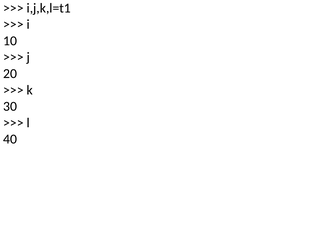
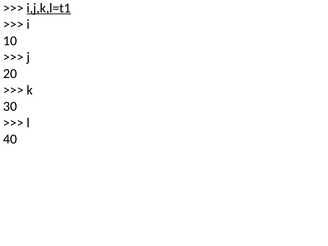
i,j,k,l=t1 underline: none -> present
